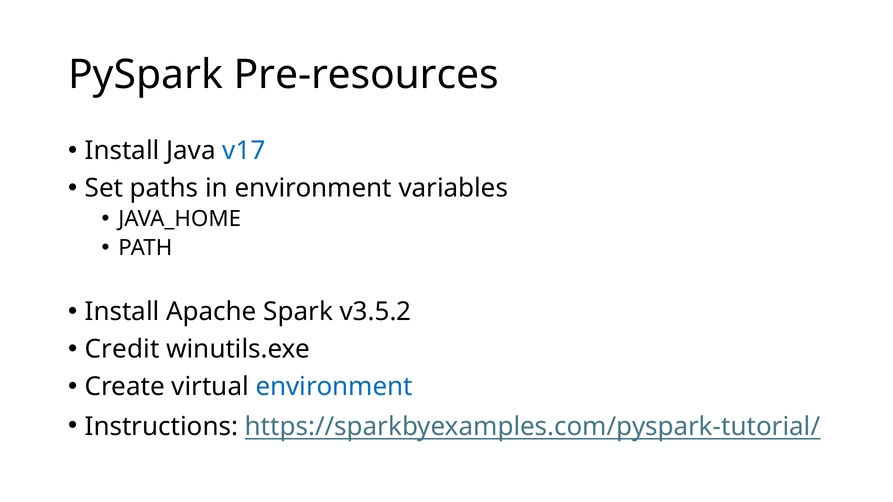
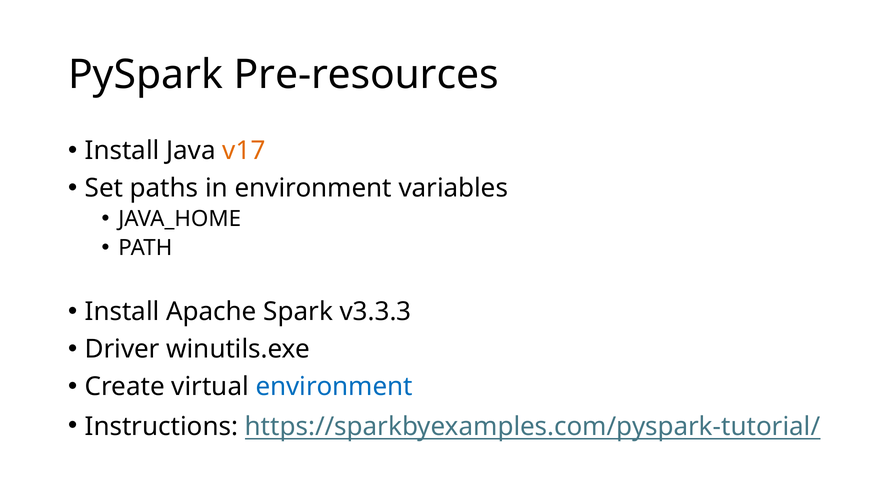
v17 colour: blue -> orange
v3.5.2: v3.5.2 -> v3.3.3
Credit: Credit -> Driver
